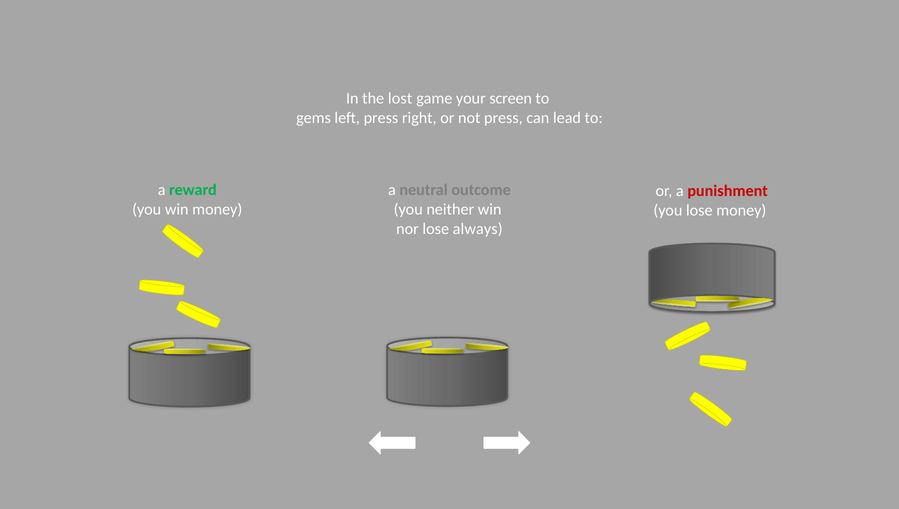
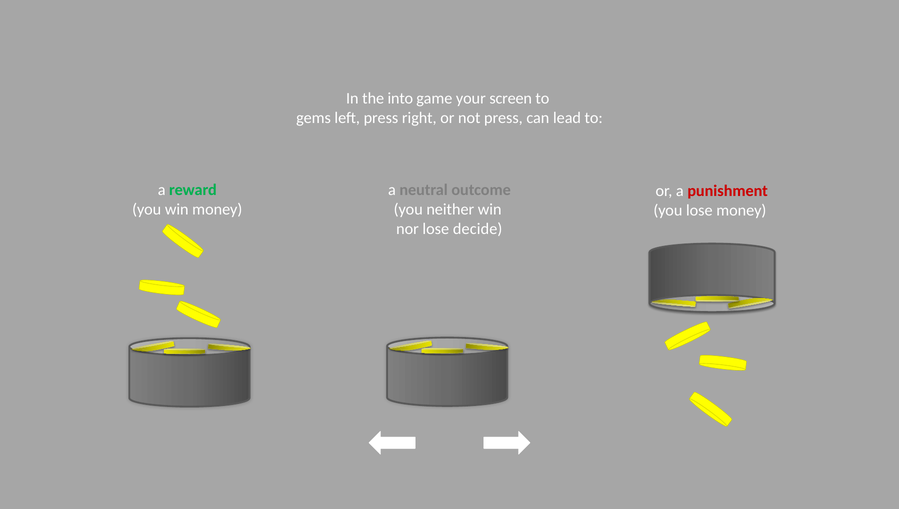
lost: lost -> into
always: always -> decide
